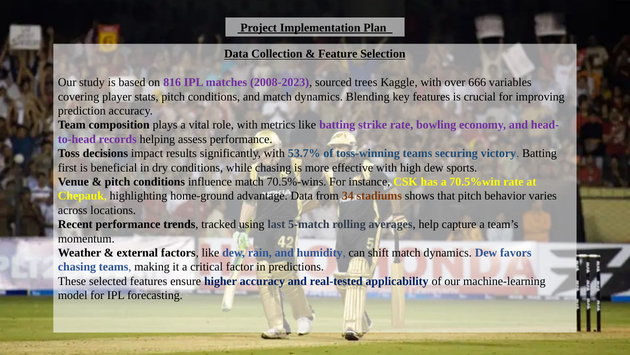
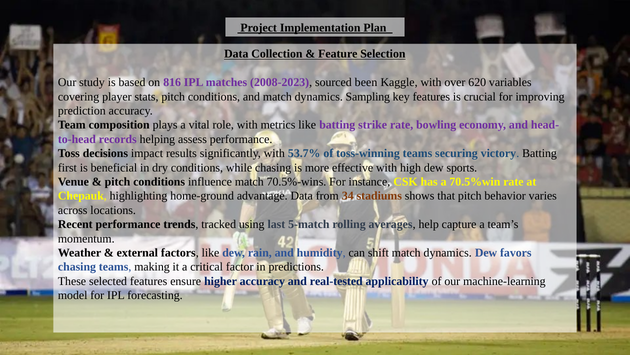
trees: trees -> been
666: 666 -> 620
Blending: Blending -> Sampling
